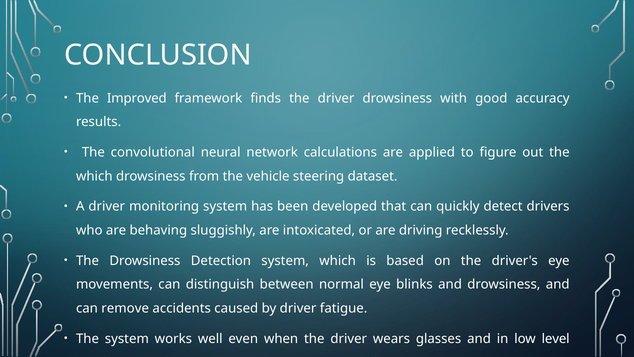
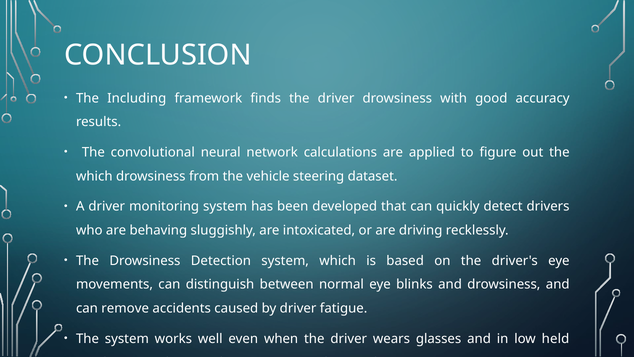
Improved: Improved -> Including
level: level -> held
